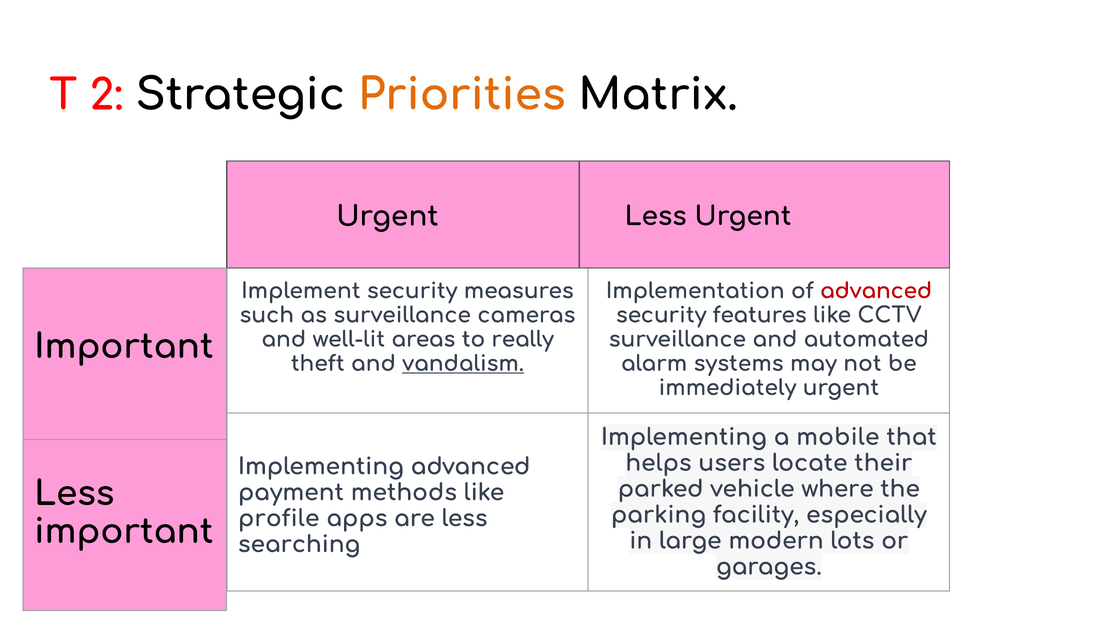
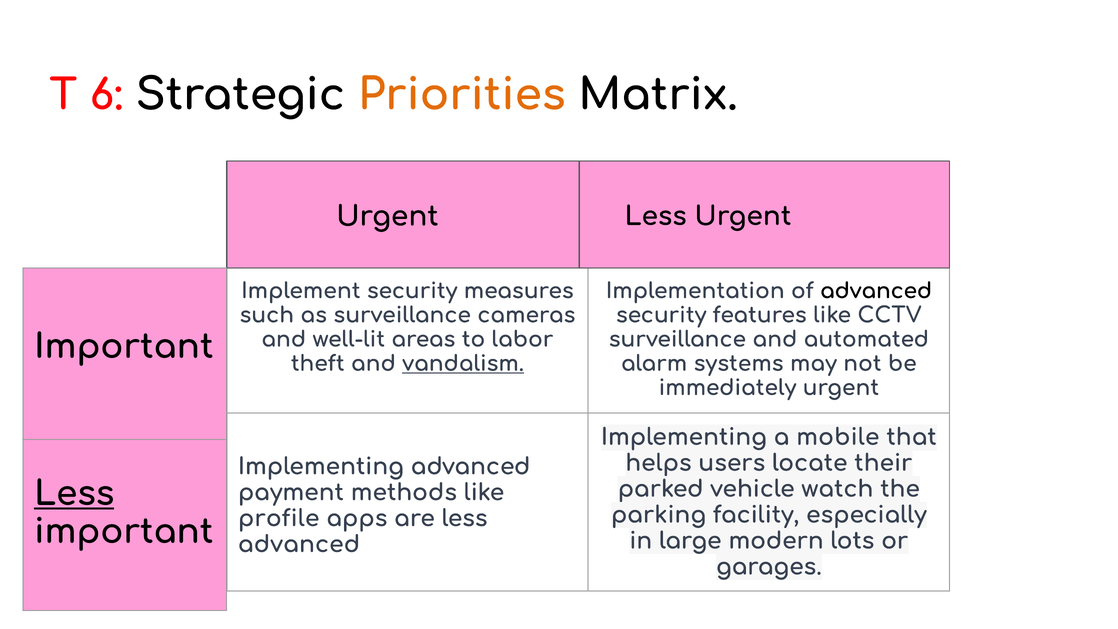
2: 2 -> 6
advanced at (876, 291) colour: red -> black
really: really -> labor
where: where -> watch
Less at (74, 494) underline: none -> present
searching at (299, 544): searching -> advanced
